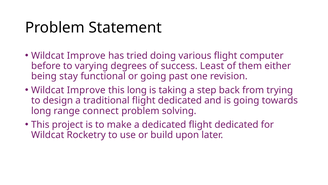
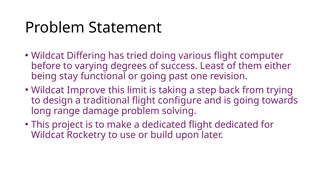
Improve at (86, 55): Improve -> Differing
this long: long -> limit
traditional flight dedicated: dedicated -> configure
connect: connect -> damage
